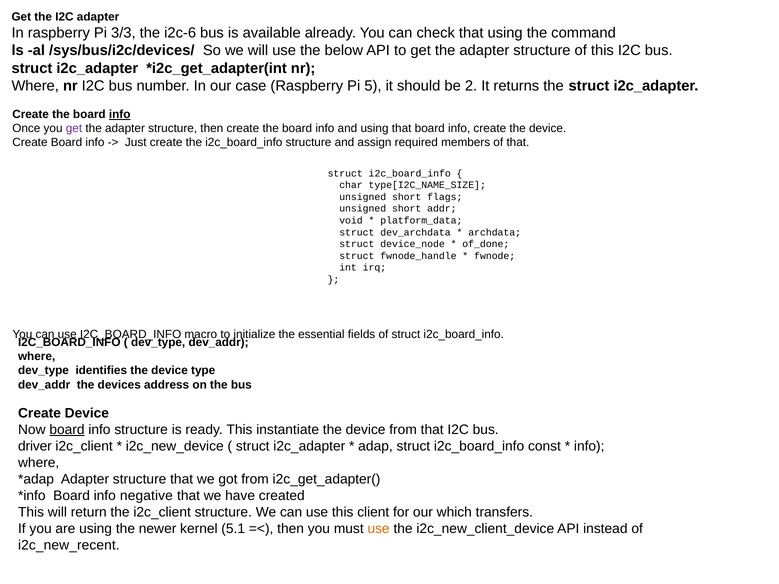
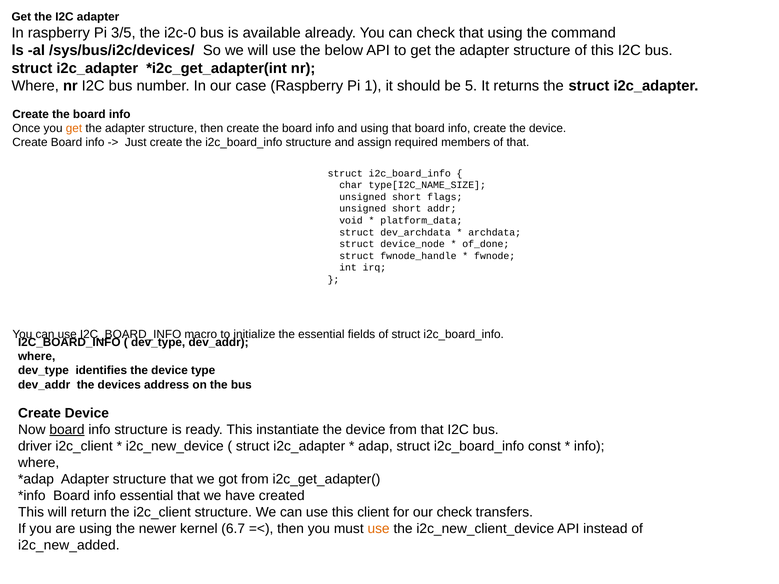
3/3: 3/3 -> 3/5
i2c-6: i2c-6 -> i2c-0
5: 5 -> 1
2: 2 -> 5
info at (120, 114) underline: present -> none
get at (74, 129) colour: purple -> orange
info negative: negative -> essential
our which: which -> check
5.1: 5.1 -> 6.7
i2c_new_recent: i2c_new_recent -> i2c_new_added
